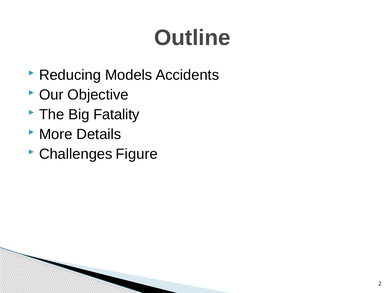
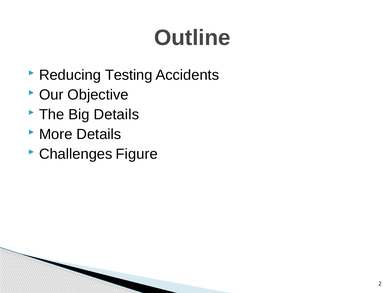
Models: Models -> Testing
Big Fatality: Fatality -> Details
